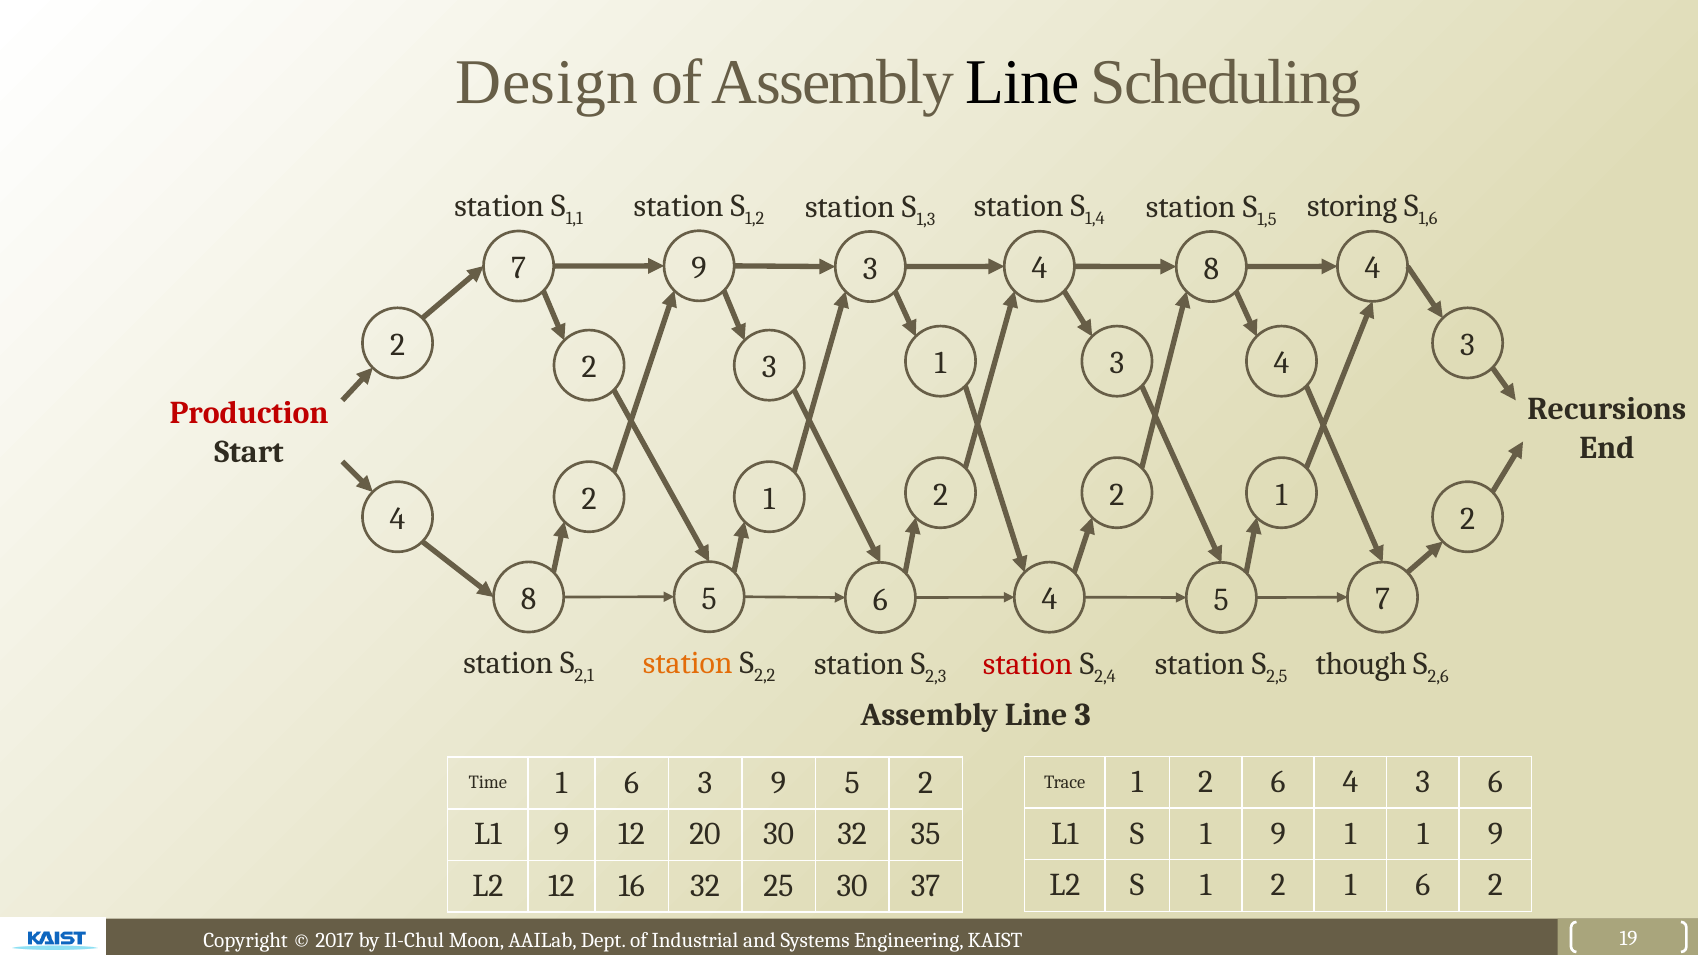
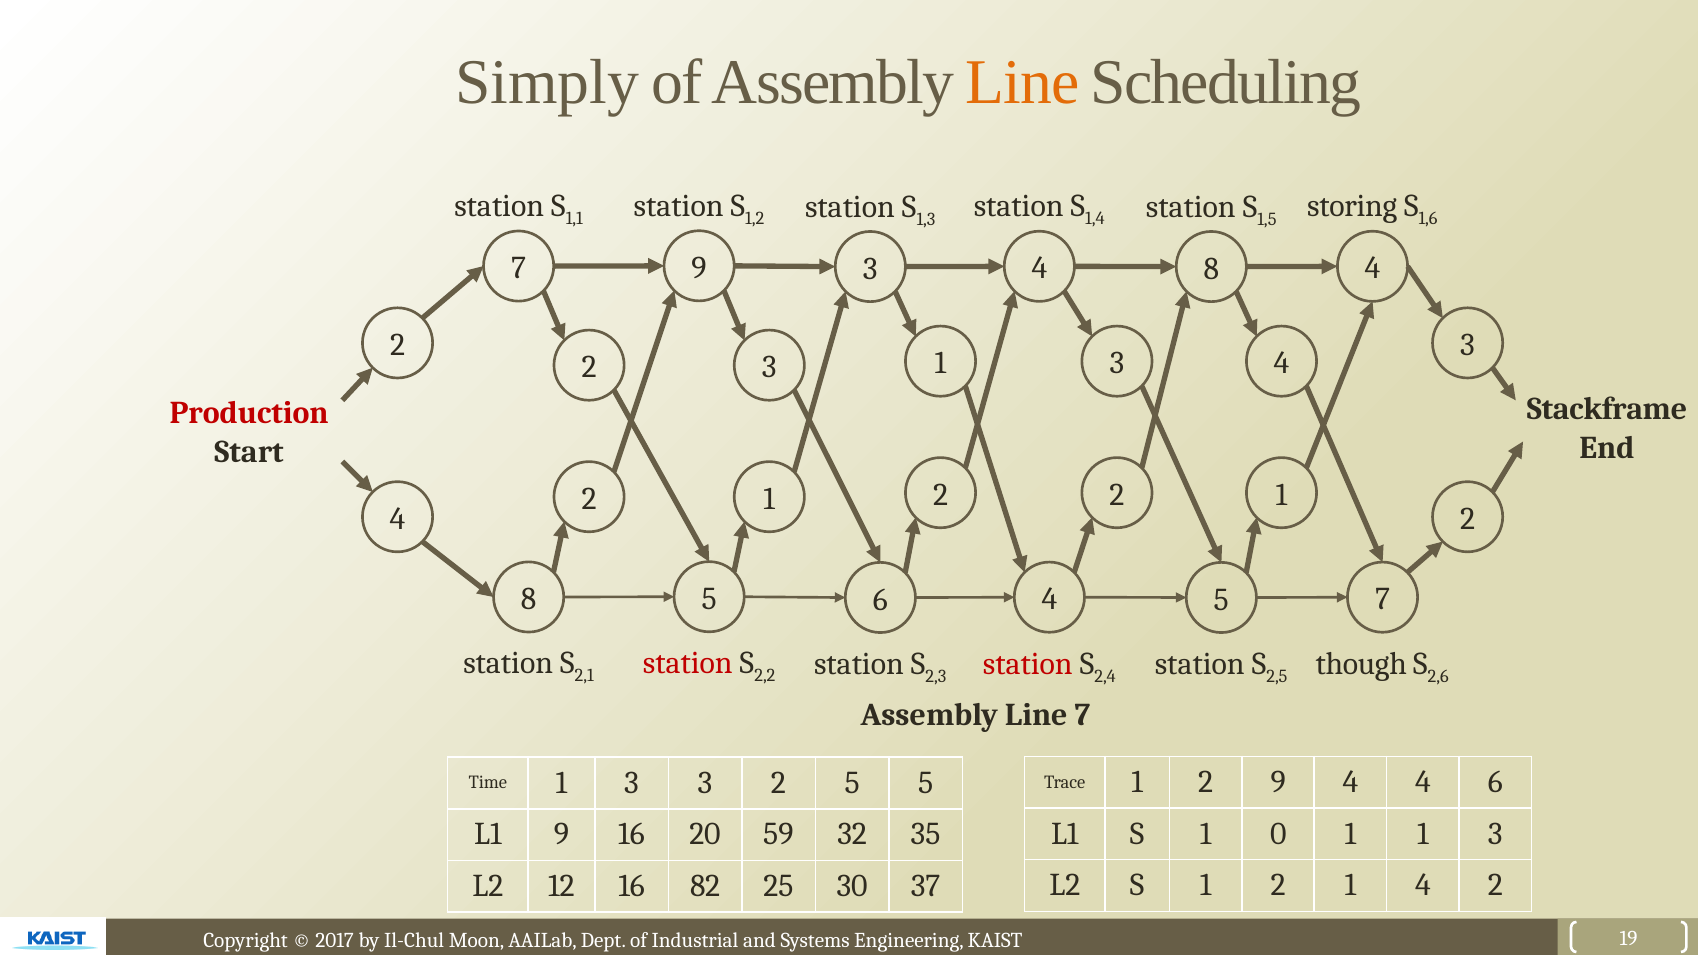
Design: Design -> Simply
Line at (1023, 83) colour: black -> orange
Recursions: Recursions -> Stackframe
station at (688, 663) colour: orange -> red
Line 3: 3 -> 7
2 6: 6 -> 9
3 at (1423, 782): 3 -> 4
Time 1 6: 6 -> 3
9 at (778, 783): 9 -> 2
5 2: 2 -> 5
S 1 9: 9 -> 0
1 1 9: 9 -> 3
9 12: 12 -> 16
20 30: 30 -> 59
2 1 6: 6 -> 4
16 32: 32 -> 82
